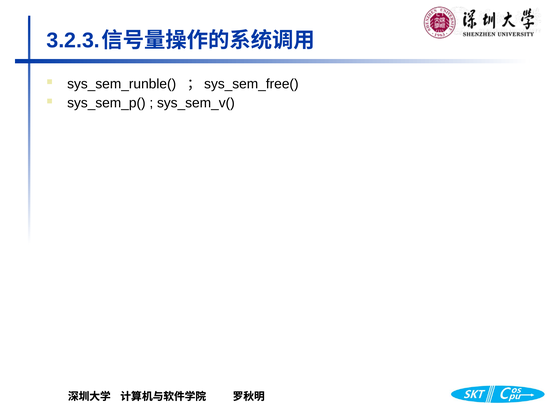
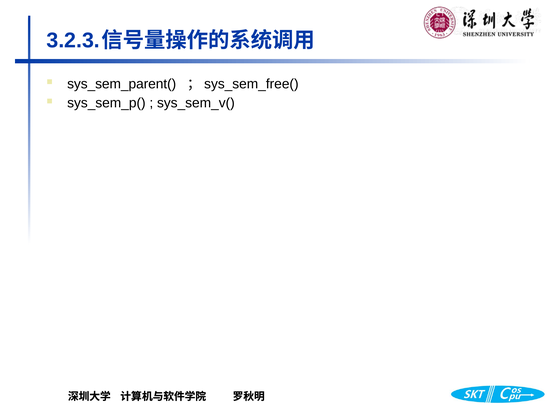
sys_sem_runble(: sys_sem_runble( -> sys_sem_parent(
